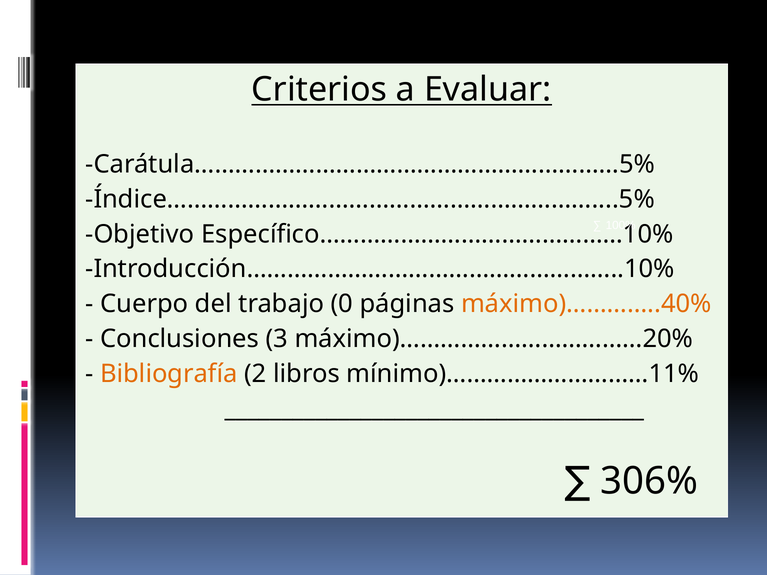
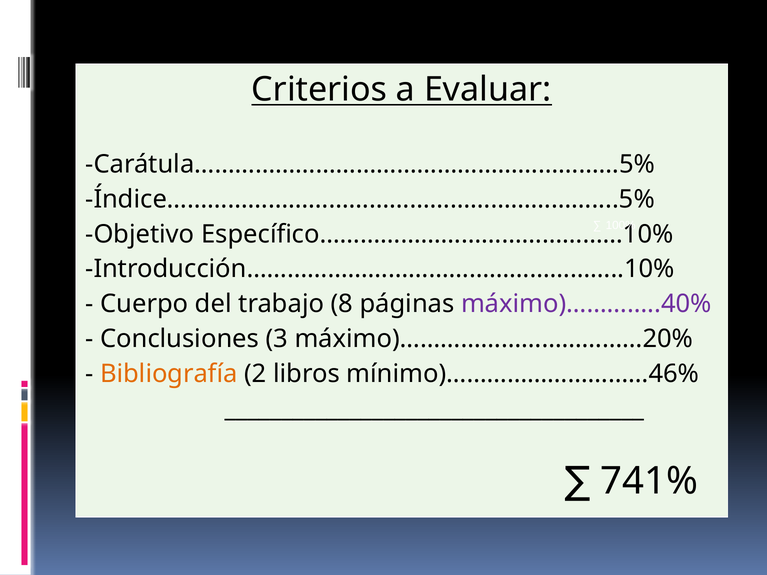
0: 0 -> 8
máximo)…………..40% colour: orange -> purple
mínimo)…………………………11%: mínimo)…………………………11% -> mínimo)…………………………46%
306%: 306% -> 741%
